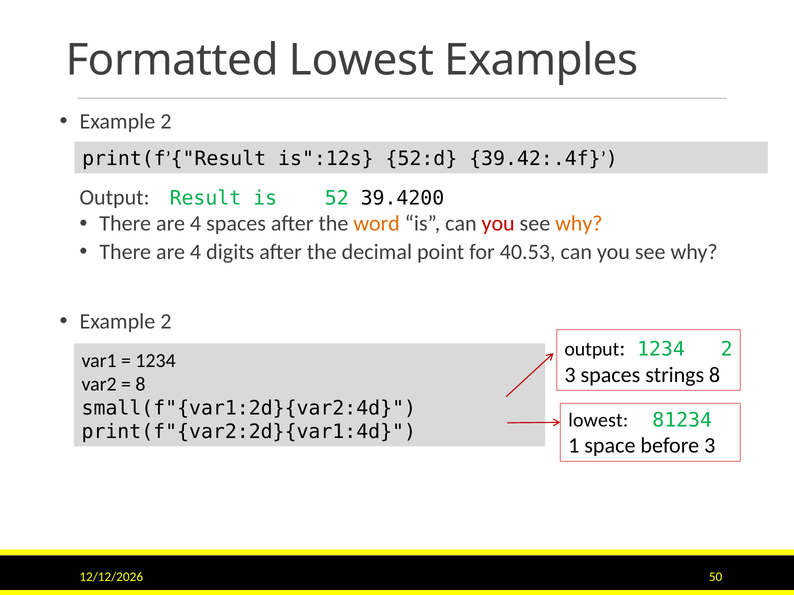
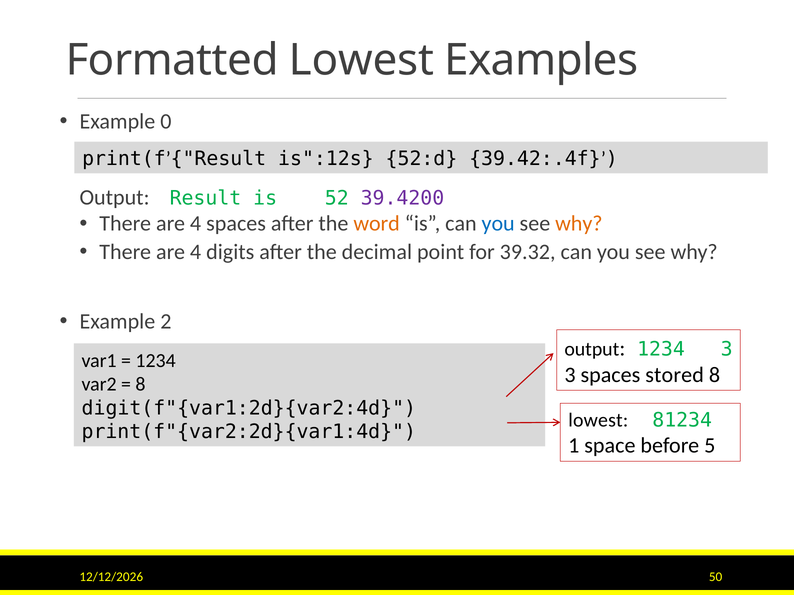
2 at (166, 122): 2 -> 0
39.4200 colour: black -> purple
you at (498, 224) colour: red -> blue
40.53: 40.53 -> 39.32
1234 2: 2 -> 3
strings: strings -> stored
small(f"{var1:2d}{var2:4d: small(f"{var1:2d}{var2:4d -> digit(f"{var1:2d}{var2:4d
before 3: 3 -> 5
